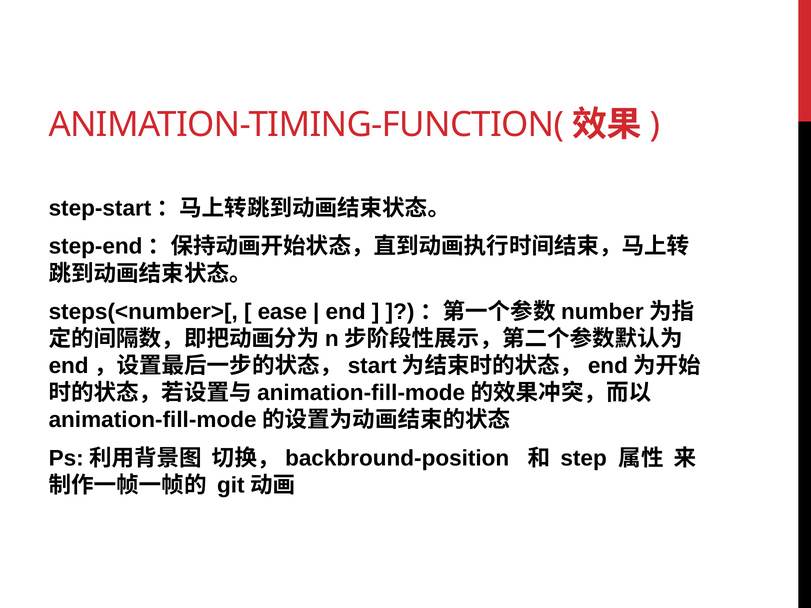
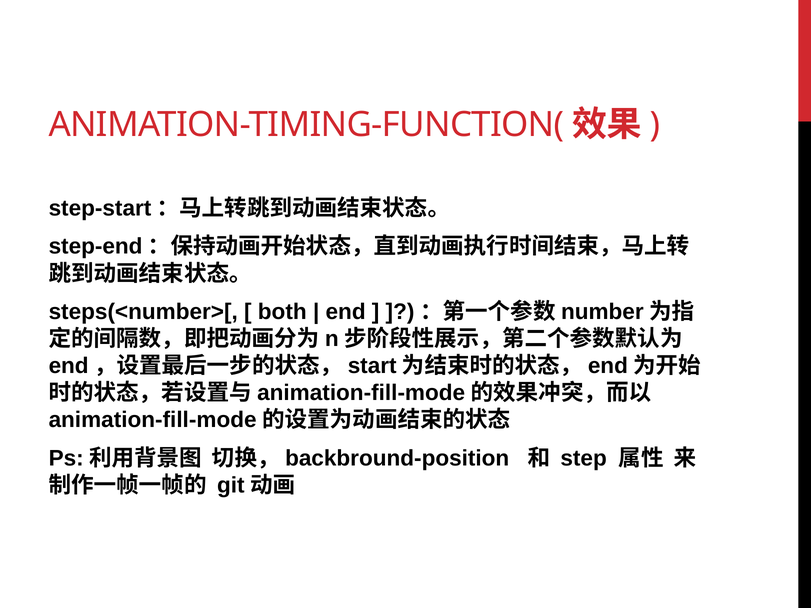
ease: ease -> both
